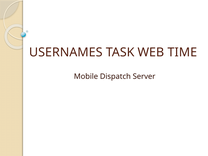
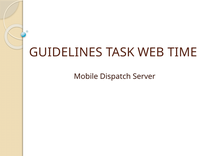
USERNAMES: USERNAMES -> GUIDELINES
